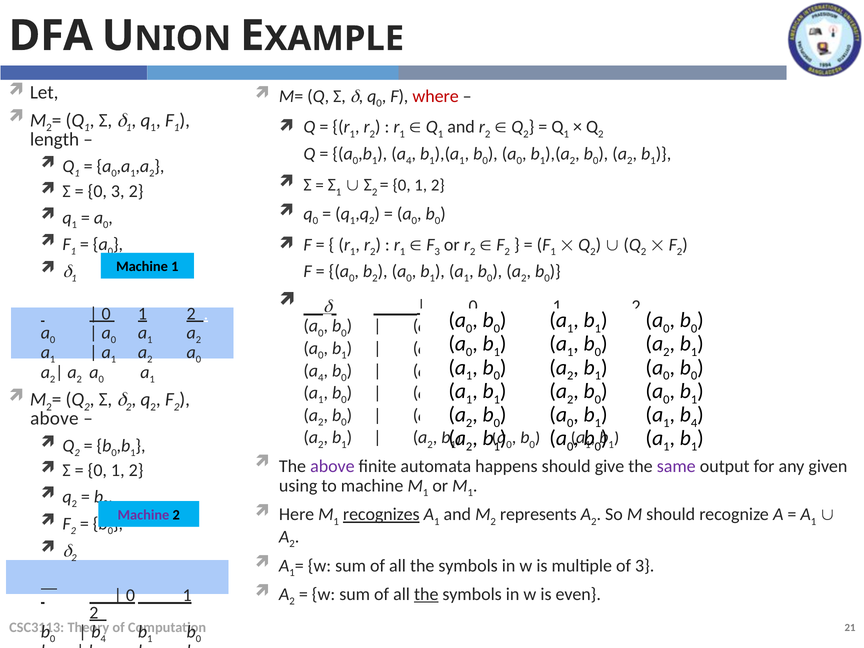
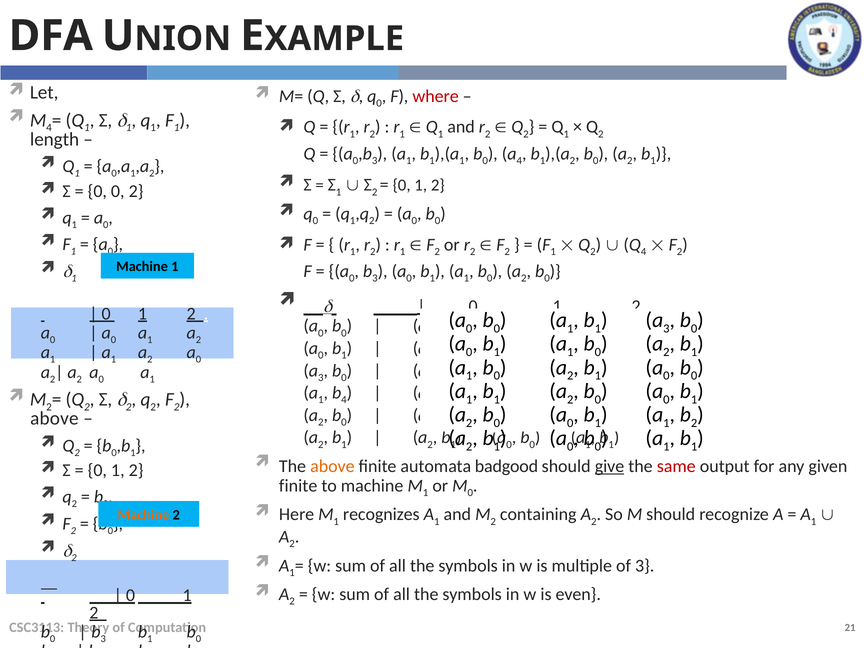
2 at (49, 128): 2 -> 4
1 at (375, 161): 1 -> 3
4 at (409, 161): 4 -> 1
0 at (519, 161): 0 -> 4
0 3: 3 -> 0
3 at (437, 252): 3 -> 2
2 at (644, 252): 2 -> 4
2 at (375, 278): 2 -> 3
0 at (666, 329): 0 -> 3
4 at (321, 378): 4 -> 3
0 at (344, 400): 0 -> 4
4 at (694, 423): 4 -> 2
above at (332, 466) colour: purple -> orange
happens: happens -> badgood
give underline: none -> present
same colour: purple -> red
using at (298, 486): using -> finite
or M 1: 1 -> 0
recognizes underline: present -> none
represents: represents -> containing
Machine at (143, 515) colour: purple -> orange
the at (426, 594) underline: present -> none
4 at (103, 639): 4 -> 3
